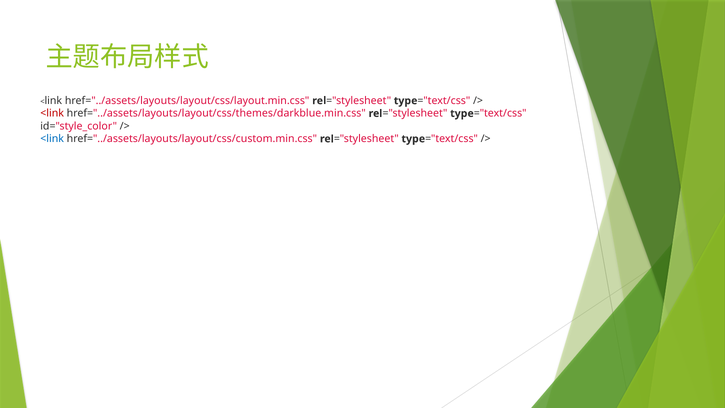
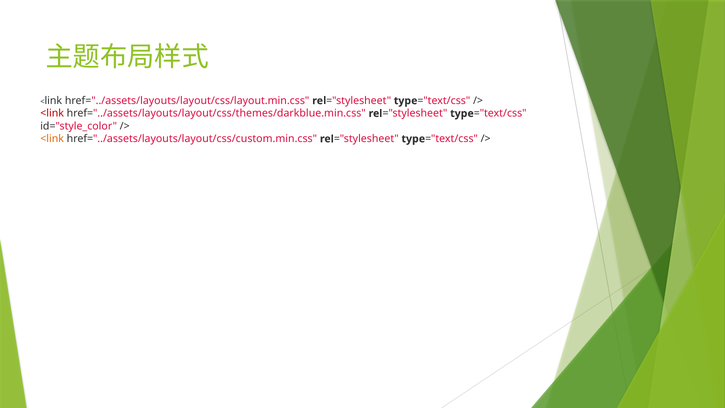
<link at (52, 139) colour: blue -> orange
